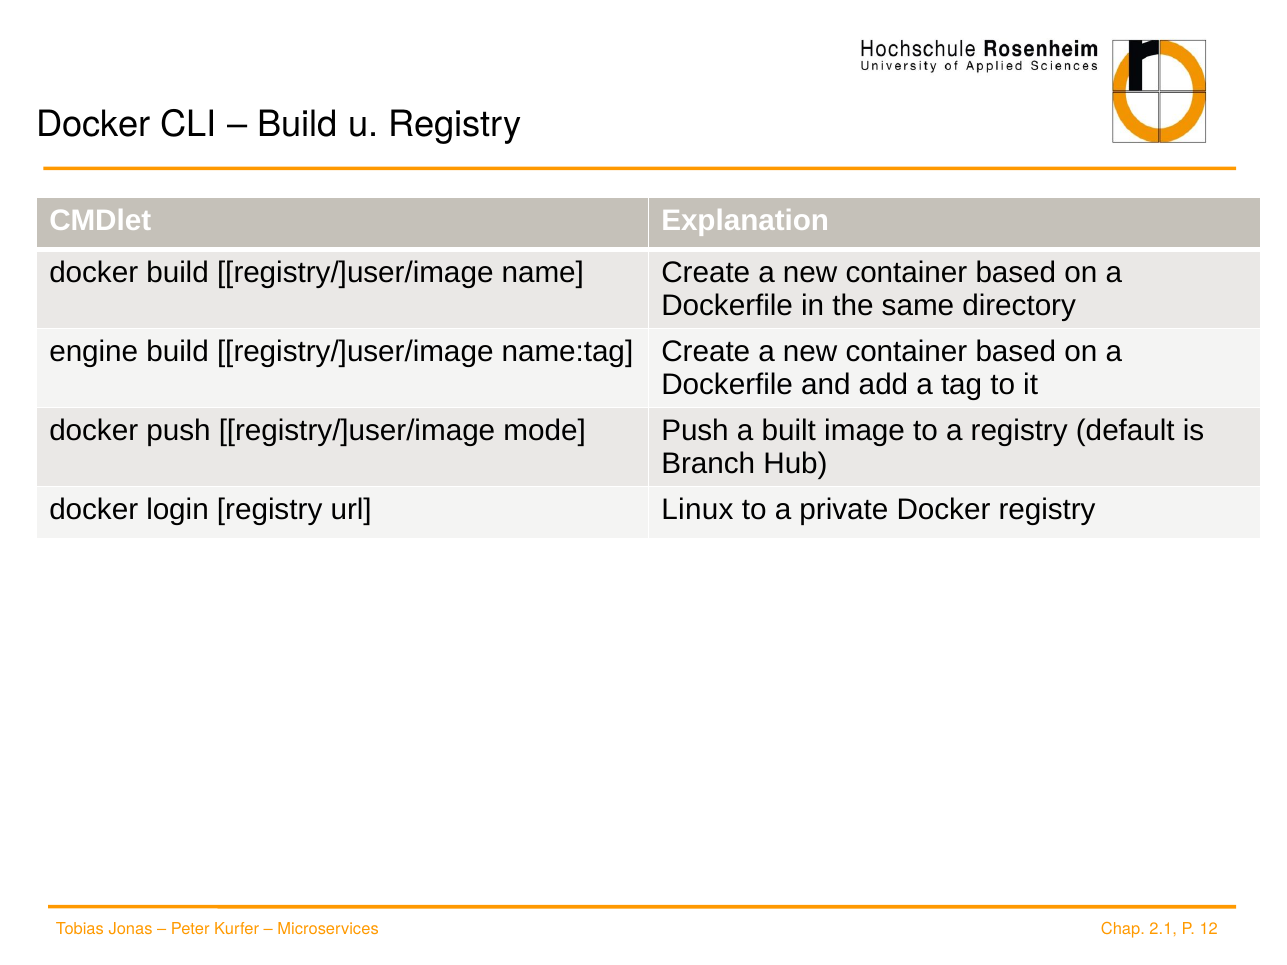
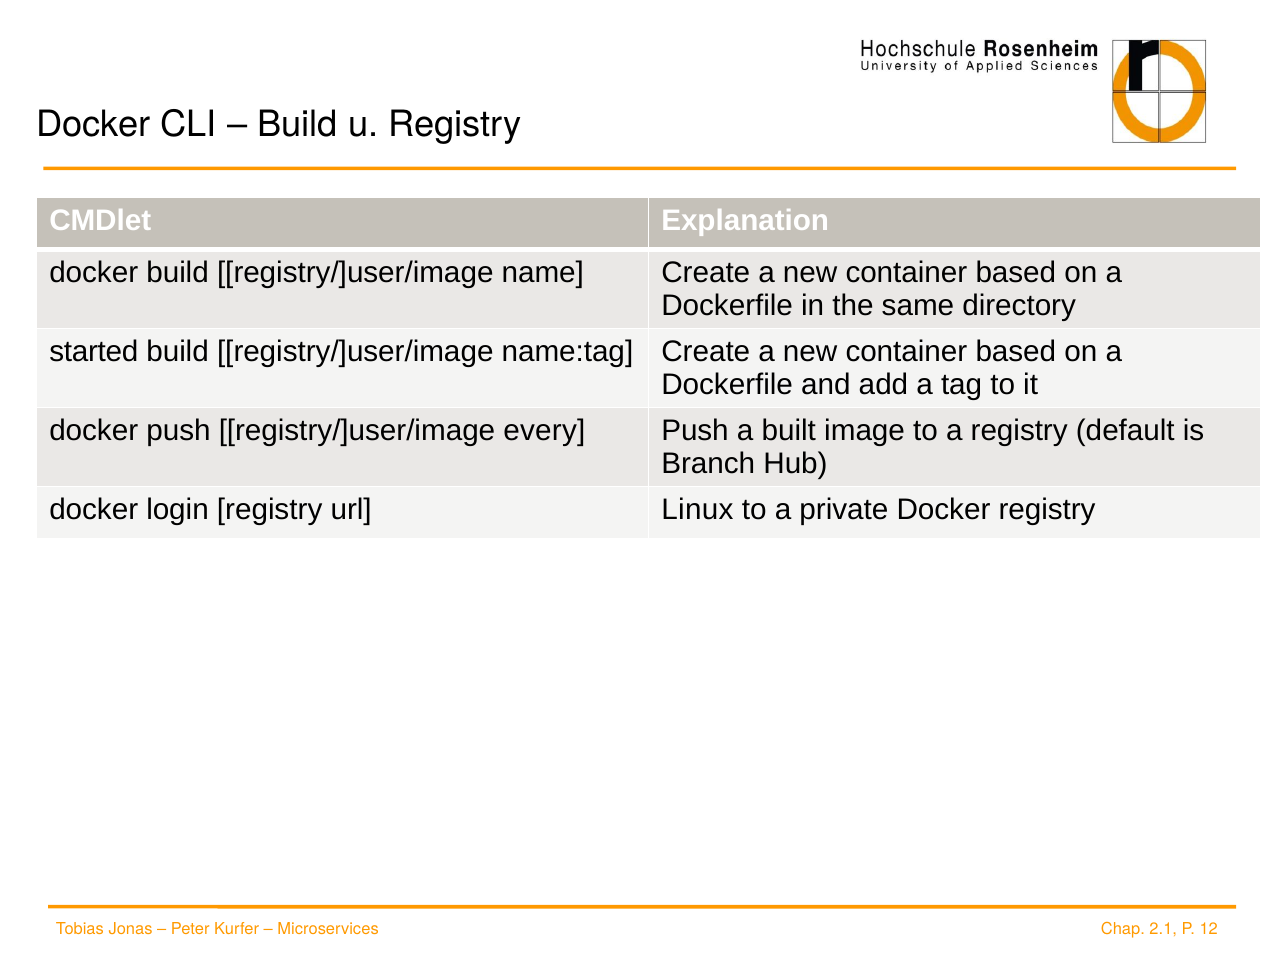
engine: engine -> started
mode: mode -> every
